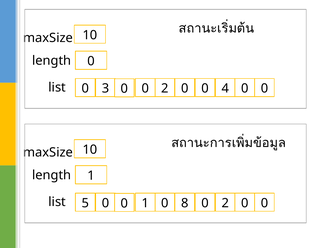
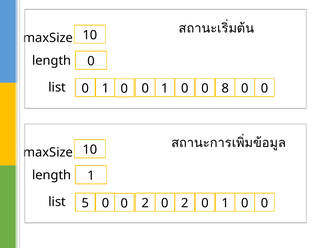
3 at (106, 89): 3 -> 1
2 at (165, 89): 2 -> 1
4: 4 -> 8
0 0 1: 1 -> 2
8 at (185, 203): 8 -> 2
2 at (225, 203): 2 -> 1
